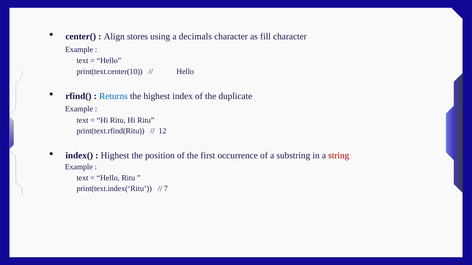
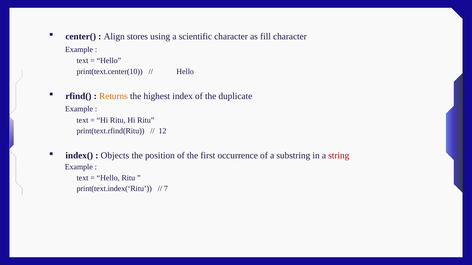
decimals: decimals -> scientific
Returns colour: blue -> orange
Highest at (115, 156): Highest -> Objects
